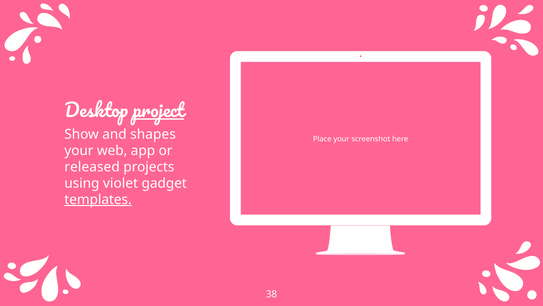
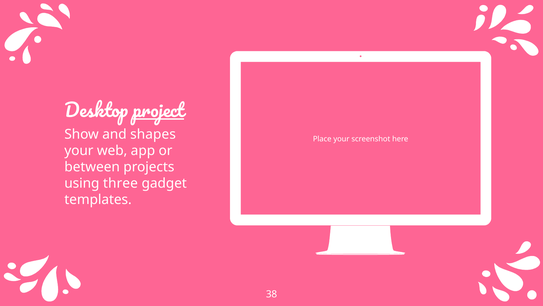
released: released -> between
violet: violet -> three
templates underline: present -> none
